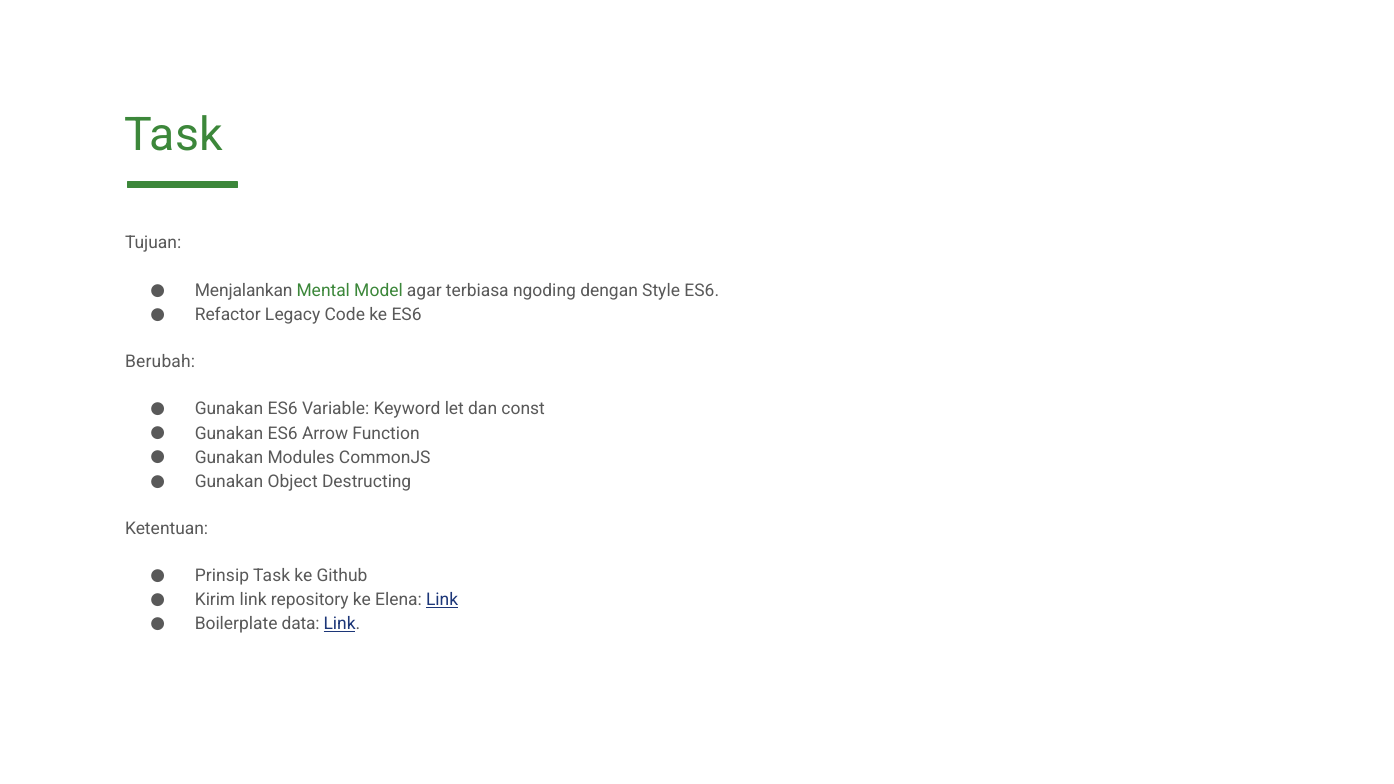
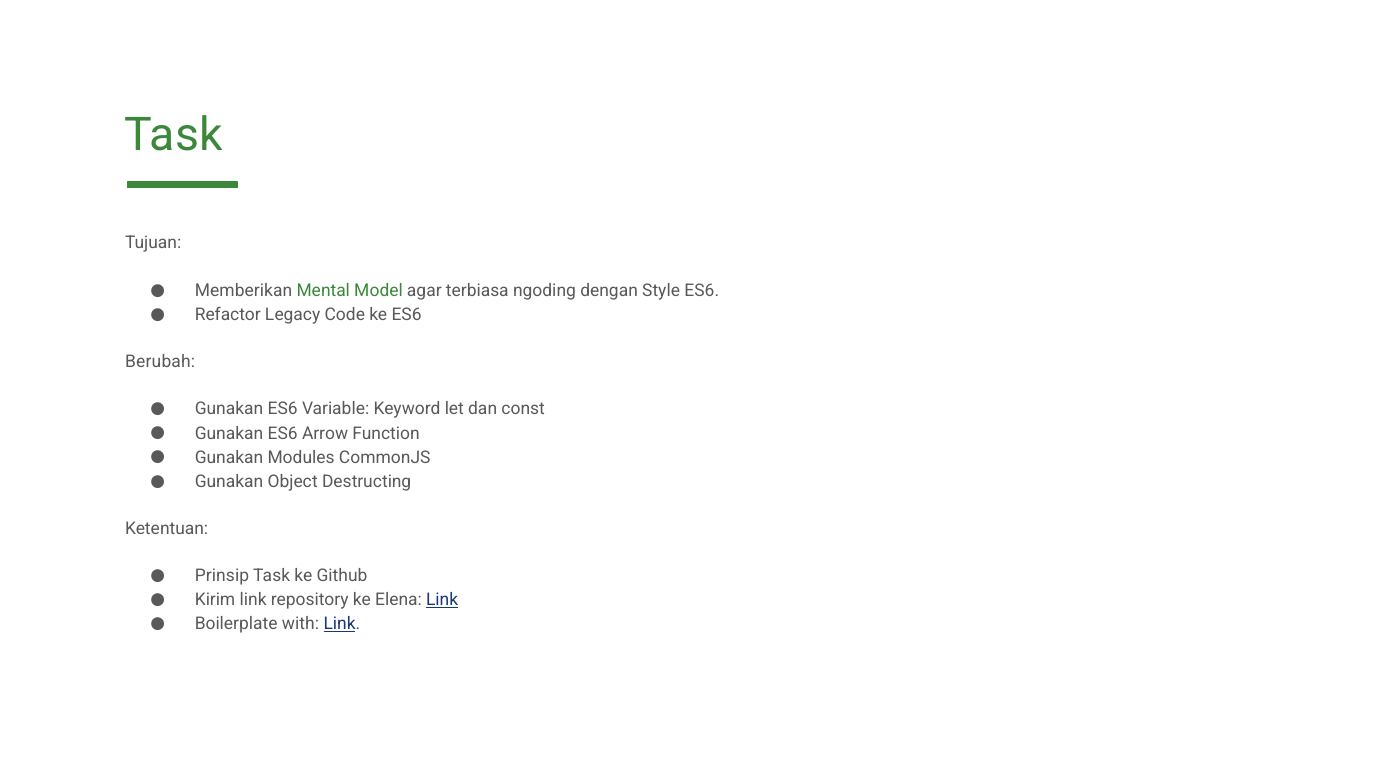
Menjalankan: Menjalankan -> Memberikan
data: data -> with
